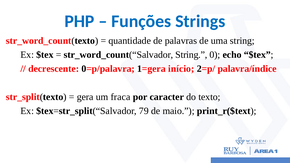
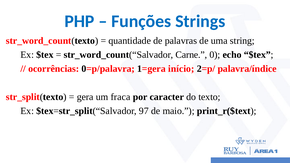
str_word_count(“Salvador String: String -> Carne
decrescente: decrescente -> ocorrências
79: 79 -> 97
